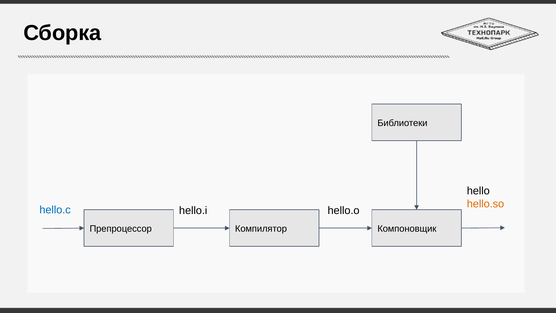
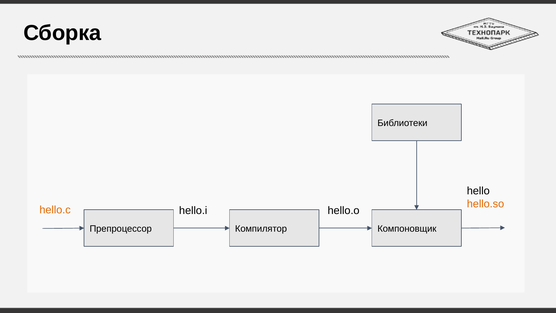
hello.c colour: blue -> orange
